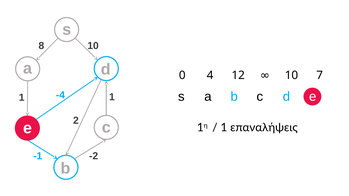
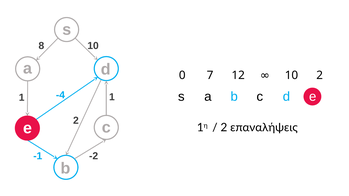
4: 4 -> 7
10 7: 7 -> 2
1 at (224, 128): 1 -> 2
